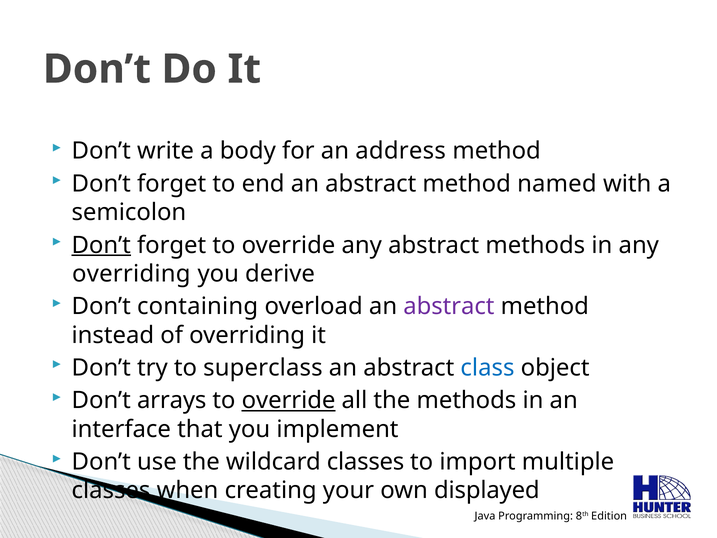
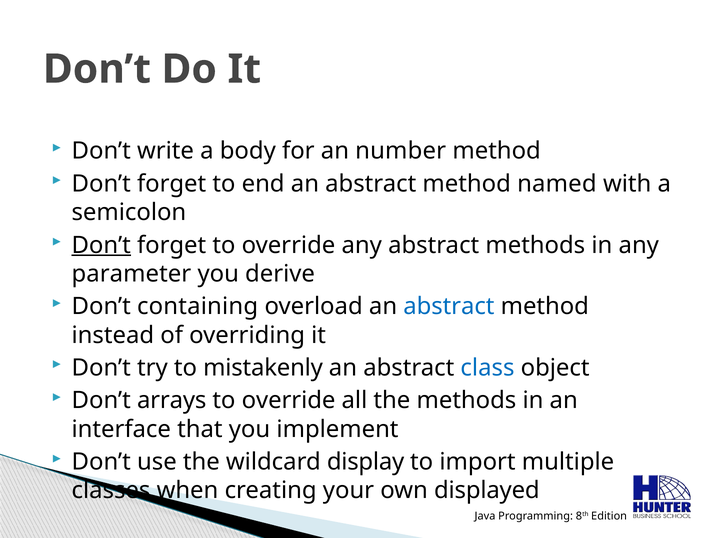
address: address -> number
overriding at (131, 274): overriding -> parameter
abstract at (449, 306) colour: purple -> blue
superclass: superclass -> mistakenly
override at (289, 400) underline: present -> none
wildcard classes: classes -> display
